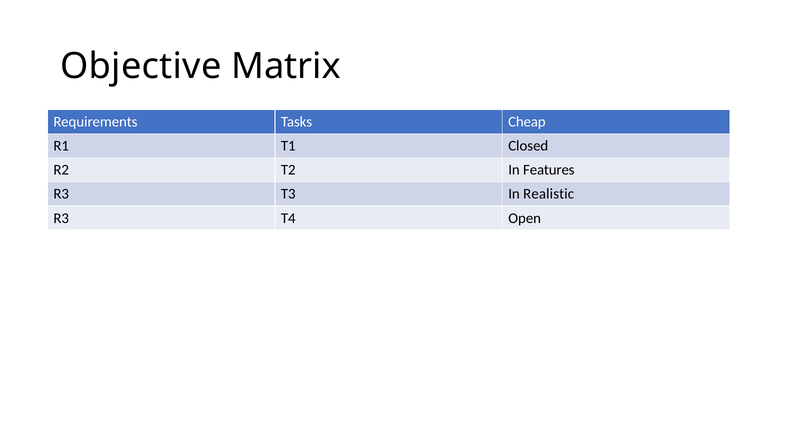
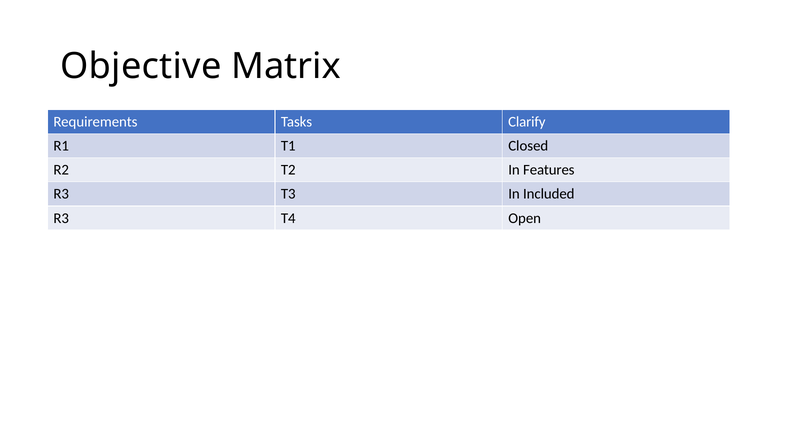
Cheap: Cheap -> Clarify
Realistic: Realistic -> Included
